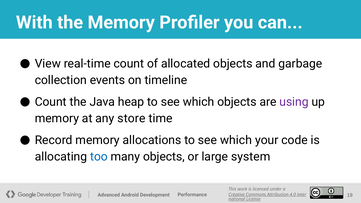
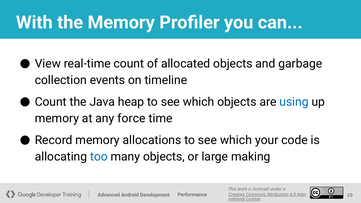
using colour: purple -> blue
store: store -> force
system: system -> making
